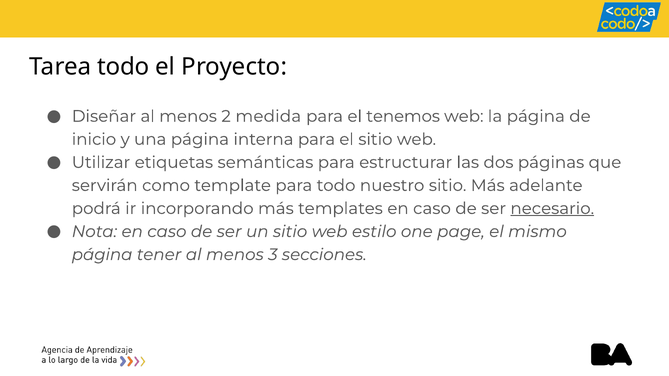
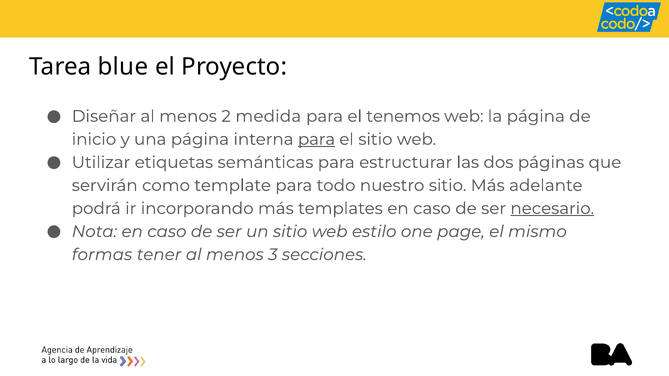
Tarea todo: todo -> blue
para at (317, 139) underline: none -> present
página at (102, 255): página -> formas
